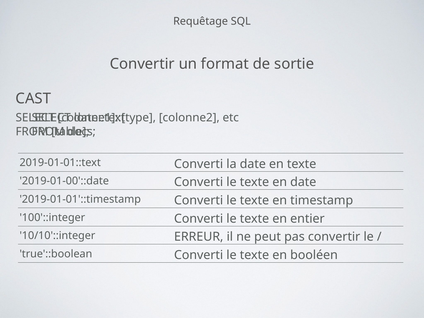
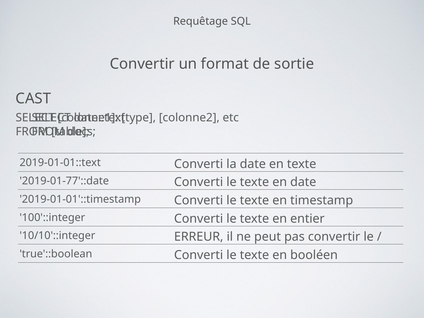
2019-01-00'::date: 2019-01-00'::date -> 2019-01-77'::date
